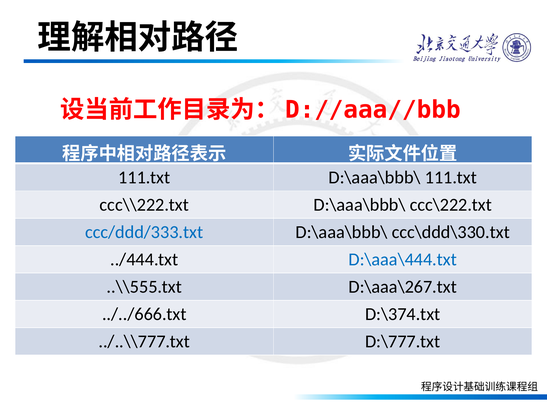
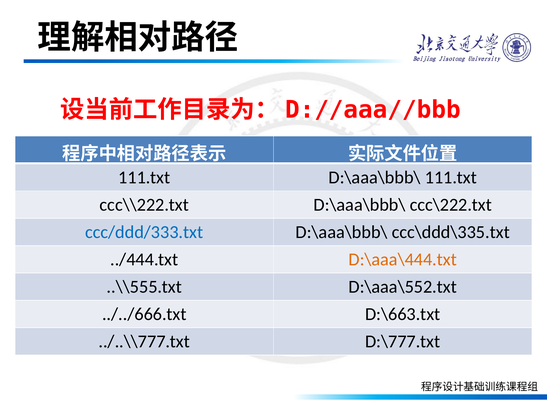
ccc\ddd\330.txt: ccc\ddd\330.txt -> ccc\ddd\335.txt
D:\aaa\444.txt colour: blue -> orange
D:\aaa\267.txt: D:\aaa\267.txt -> D:\aaa\552.txt
D:\374.txt: D:\374.txt -> D:\663.txt
